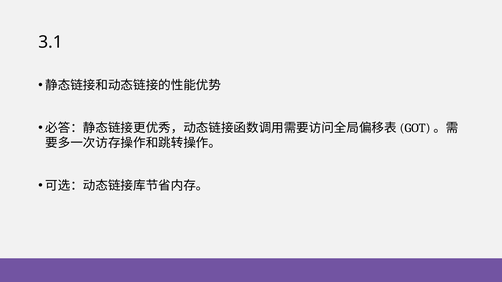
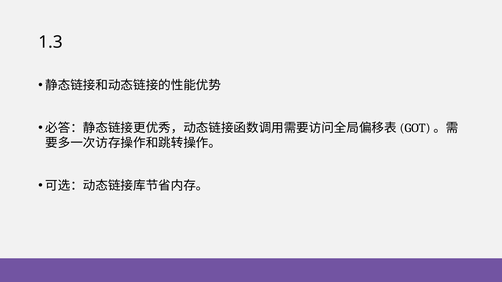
3.1: 3.1 -> 1.3
